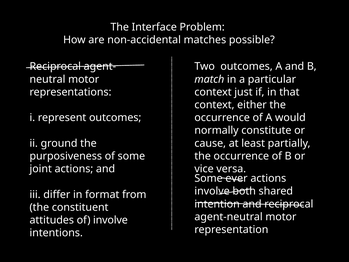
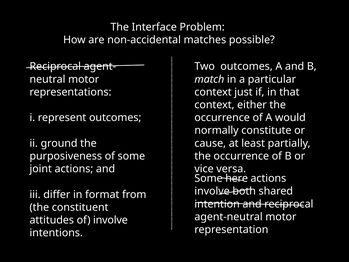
ever: ever -> here
